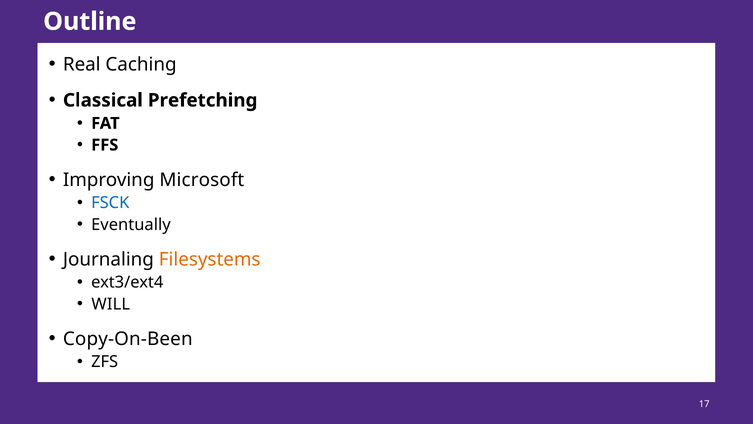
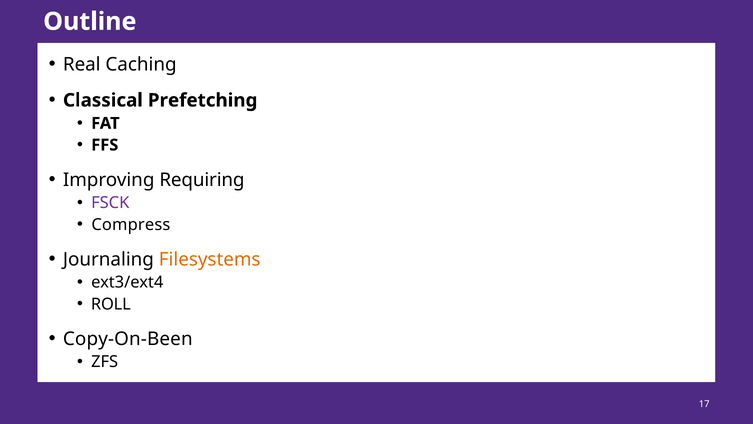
Microsoft: Microsoft -> Requiring
FSCK colour: blue -> purple
Eventually: Eventually -> Compress
WILL: WILL -> ROLL
